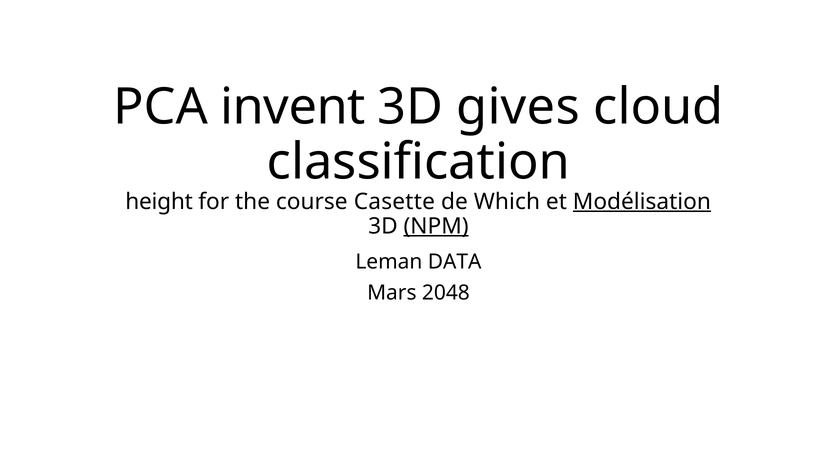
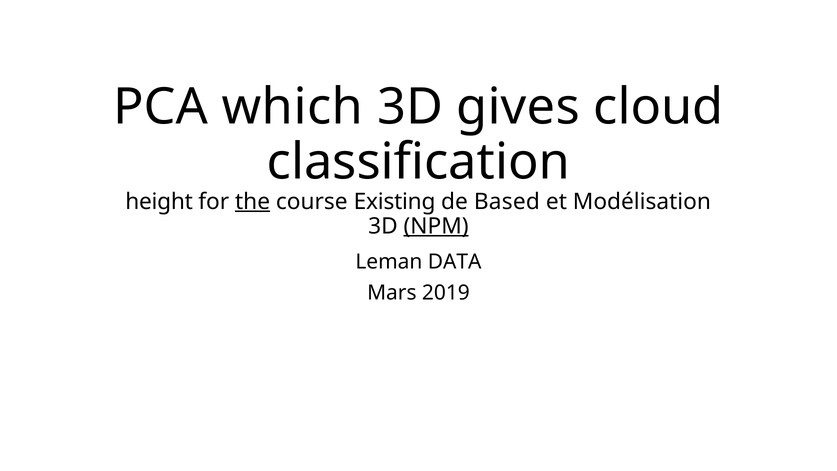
invent: invent -> which
the underline: none -> present
Casette: Casette -> Existing
Which: Which -> Based
Modélisation underline: present -> none
2048: 2048 -> 2019
